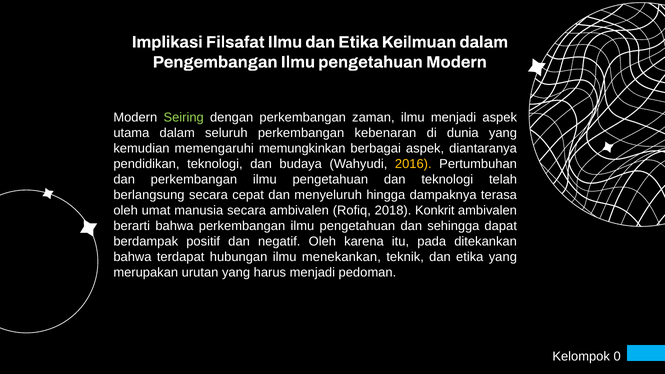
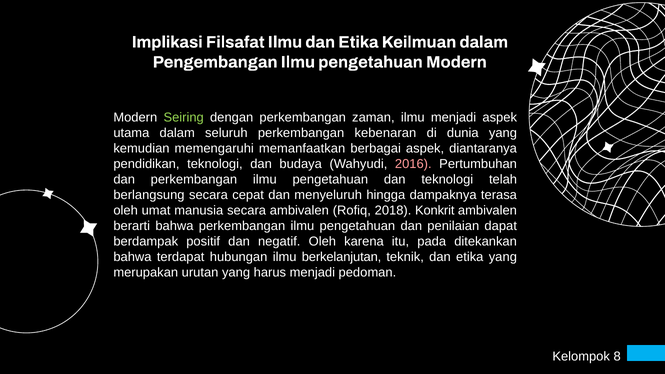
memungkinkan: memungkinkan -> memanfaatkan
2016 colour: yellow -> pink
sehingga: sehingga -> penilaian
menekankan: menekankan -> berkelanjutan
0: 0 -> 8
